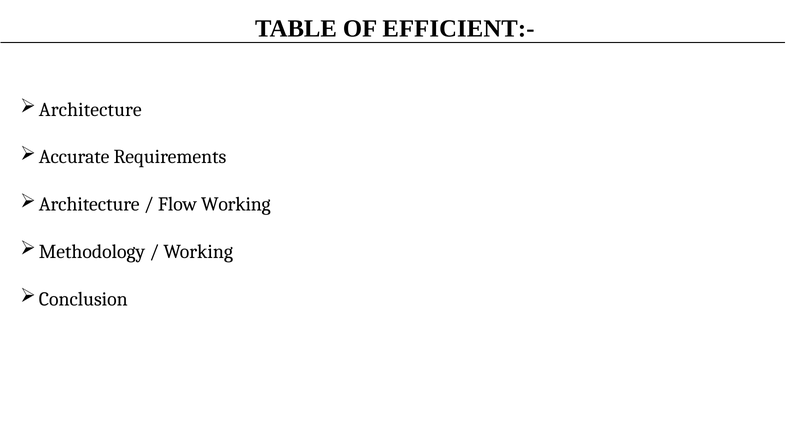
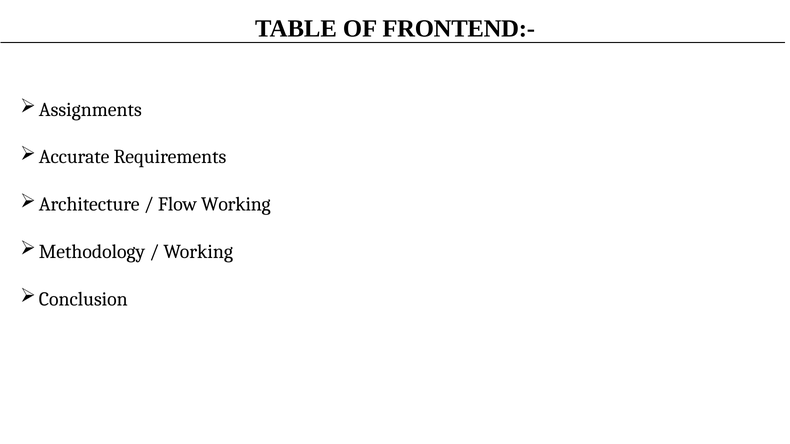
EFFICIENT:-: EFFICIENT:- -> FRONTEND:-
Architecture at (90, 110): Architecture -> Assignments
